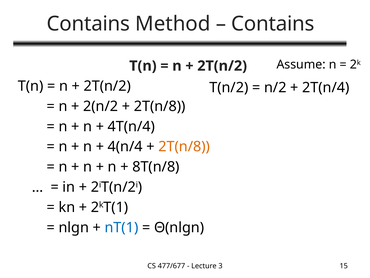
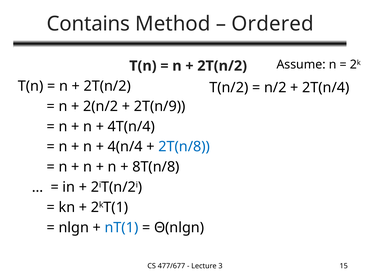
Contains at (273, 24): Contains -> Ordered
2T(n/8 at (160, 106): 2T(n/8 -> 2T(n/9
2T(n/8 at (184, 146) colour: orange -> blue
